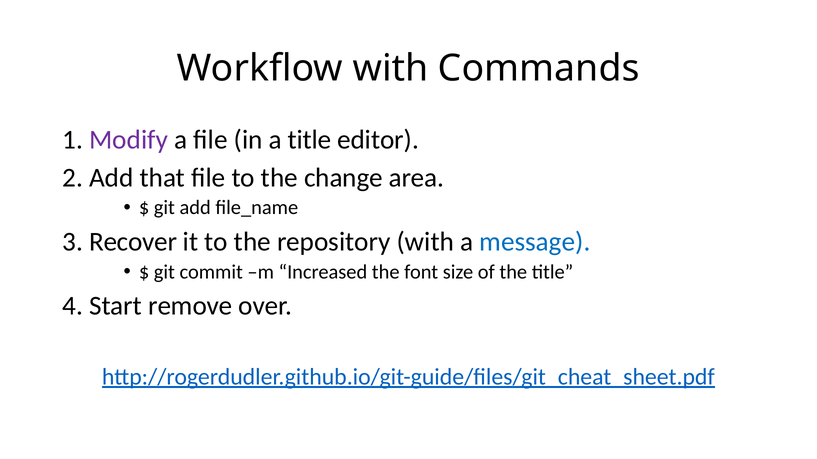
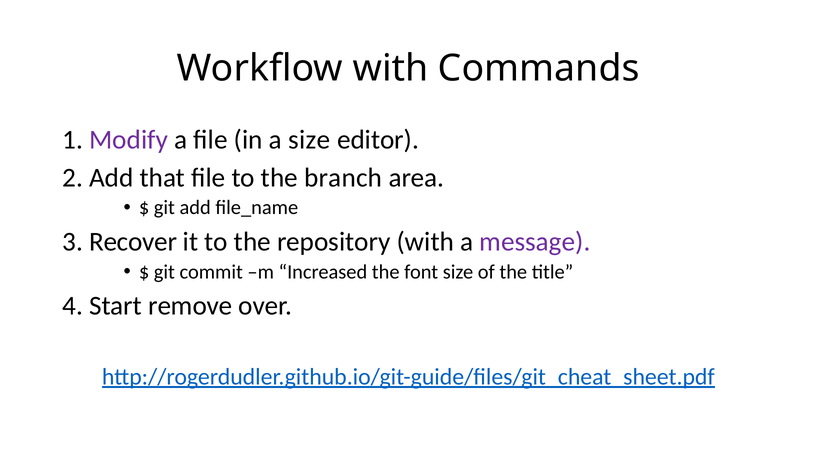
a title: title -> size
change: change -> branch
message colour: blue -> purple
